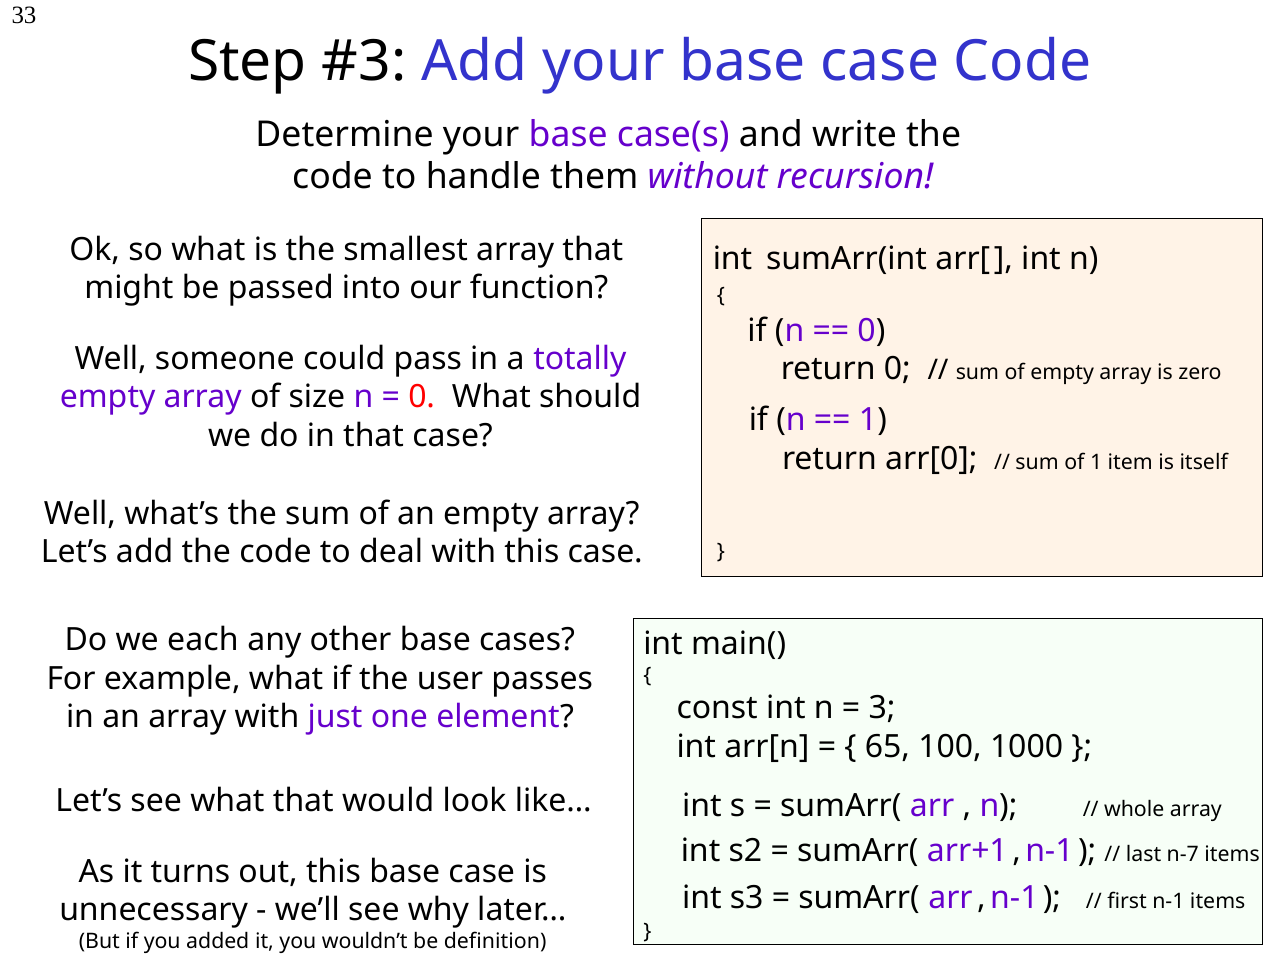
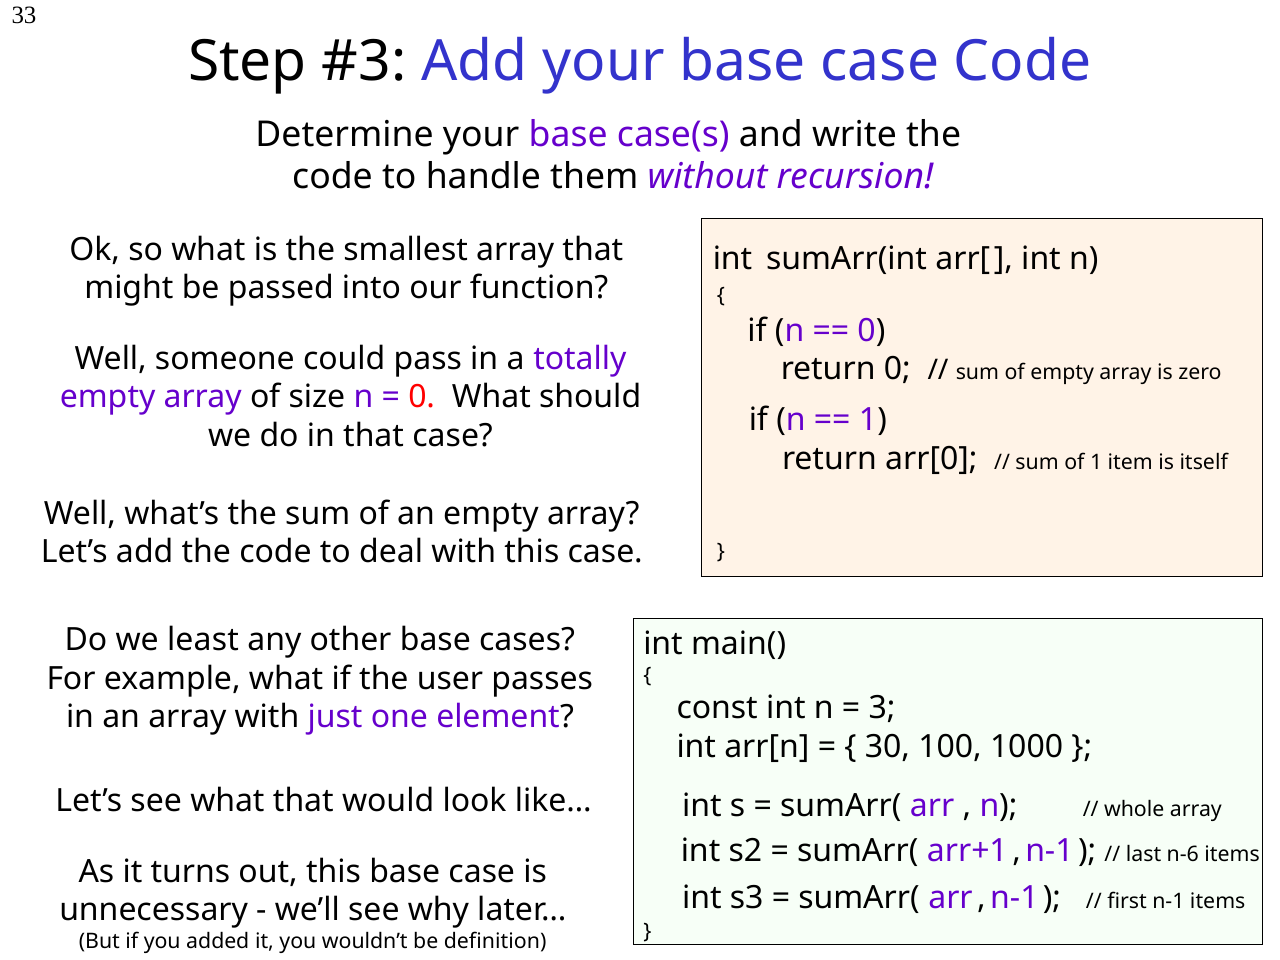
each: each -> least
65: 65 -> 30
n-7: n-7 -> n-6
